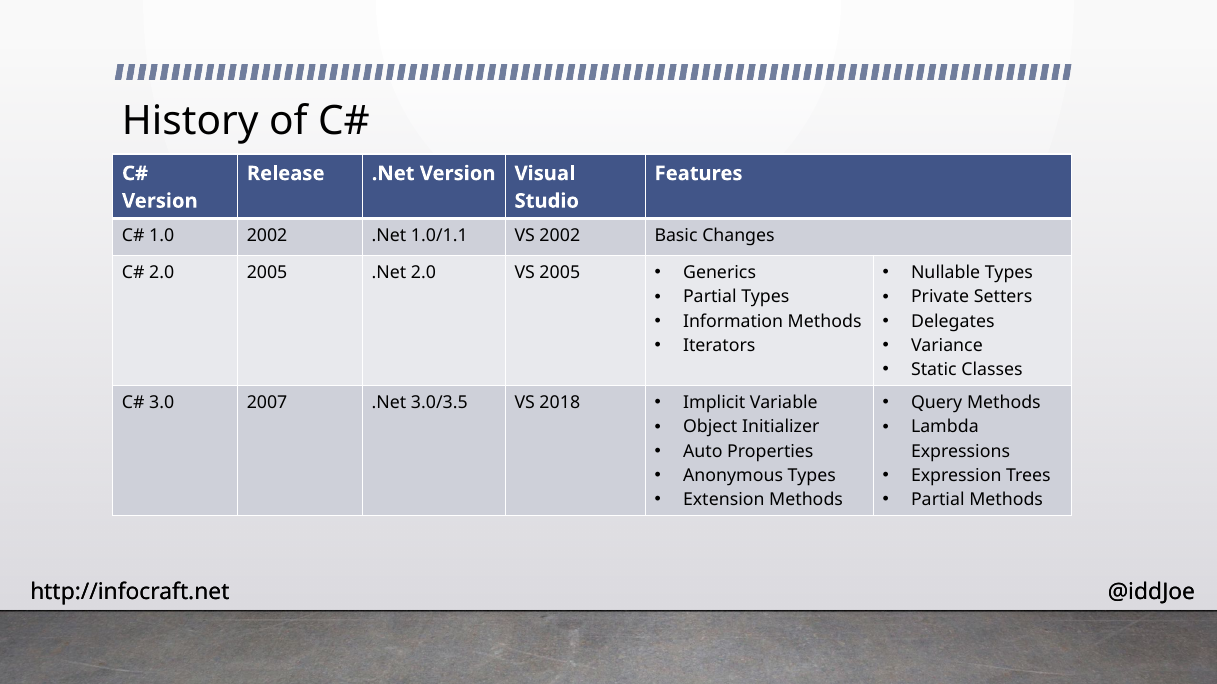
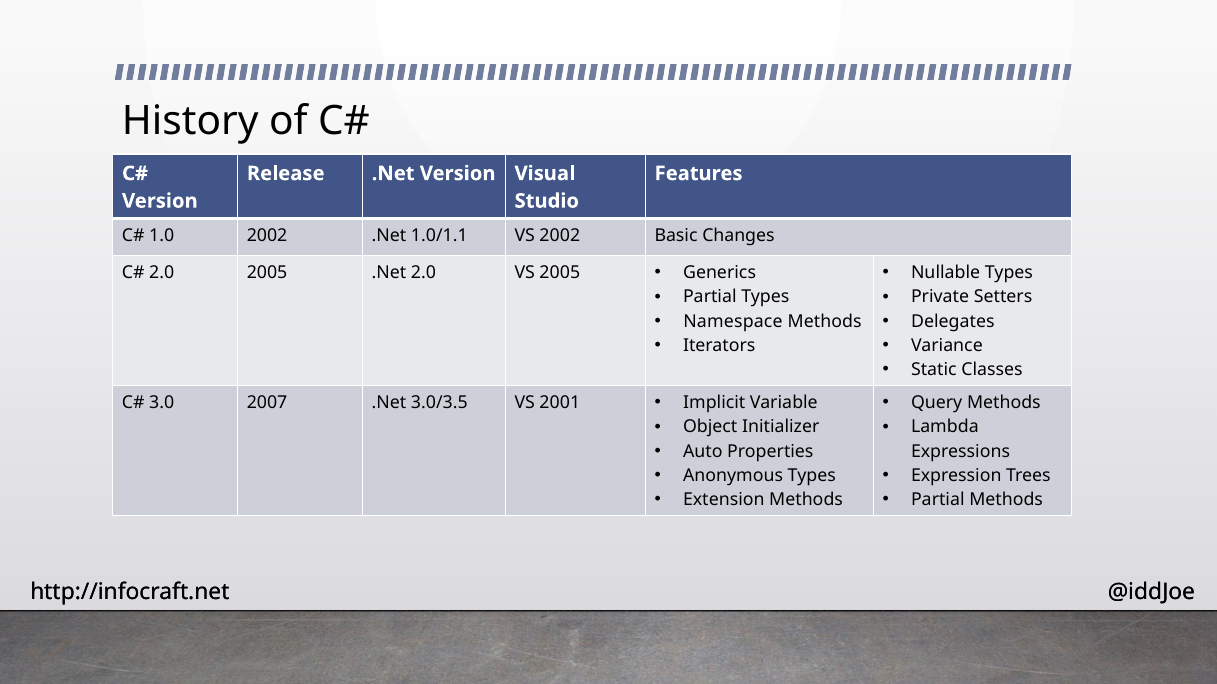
Information: Information -> Namespace
2018: 2018 -> 2001
